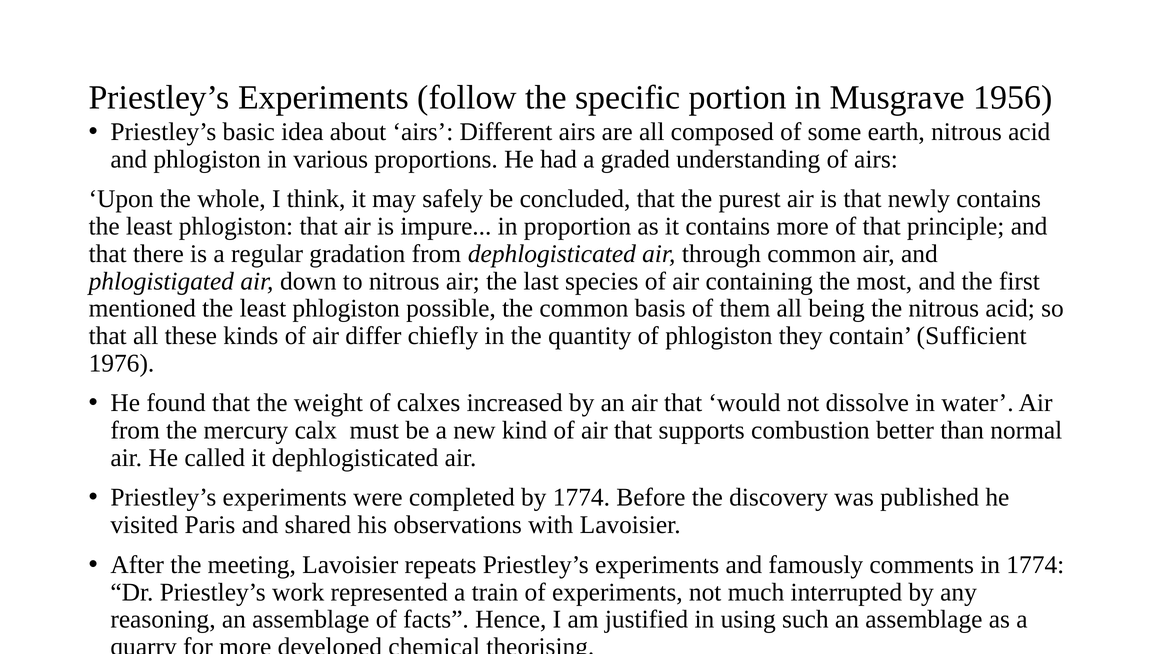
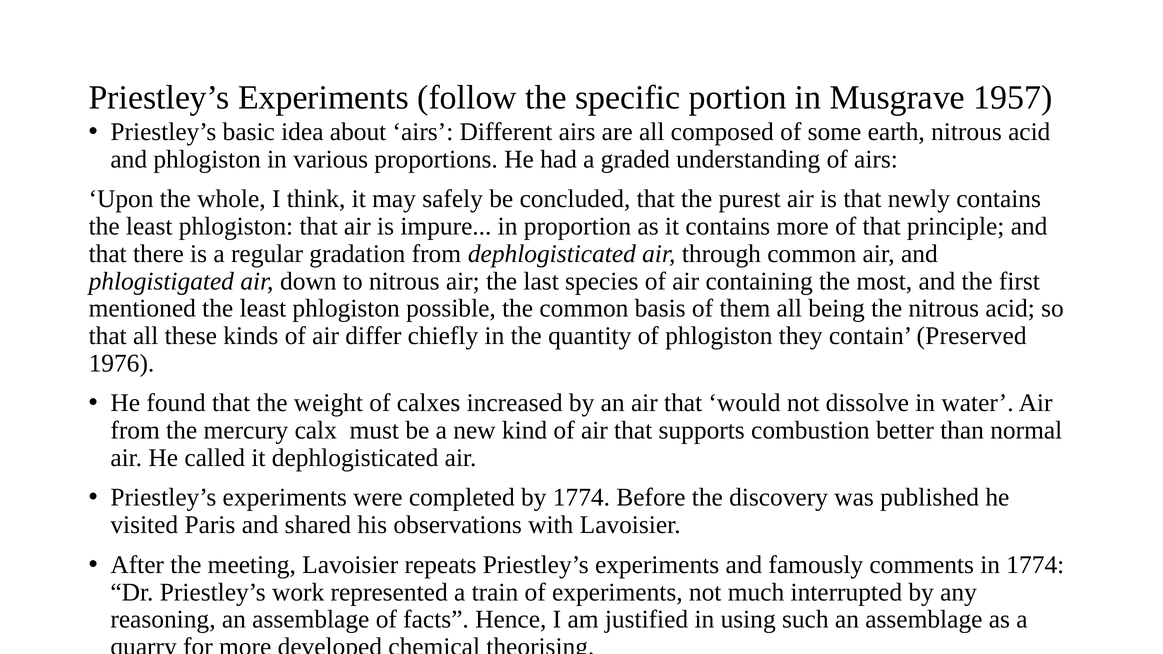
1956: 1956 -> 1957
Sufficient: Sufficient -> Preserved
